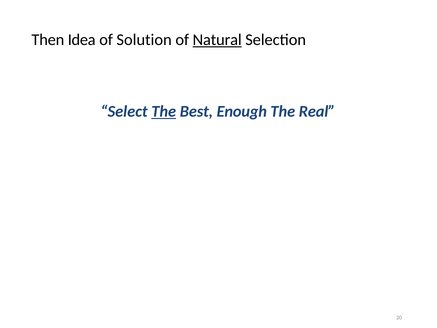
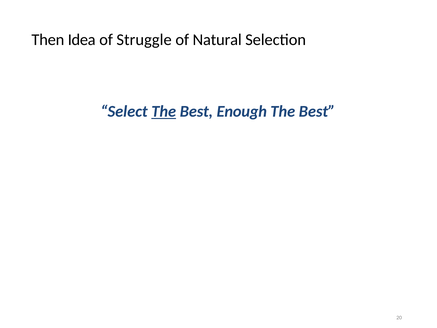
Solution: Solution -> Struggle
Natural underline: present -> none
Real at (317, 111): Real -> Best
